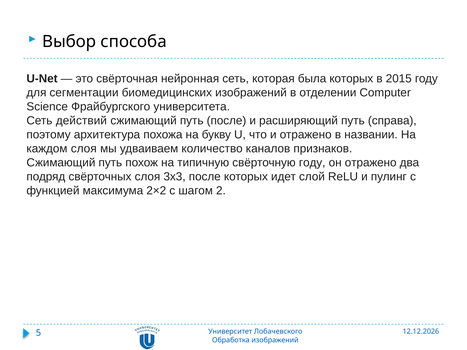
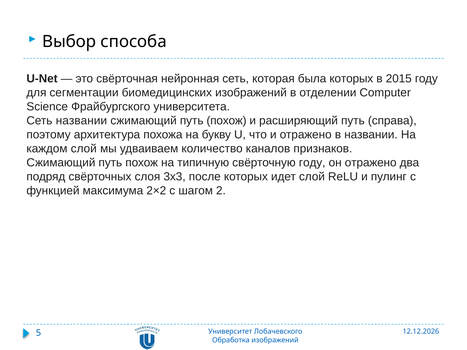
Сеть действий: действий -> названии
после at (226, 121): после -> похож
каждом слоя: слоя -> слой
